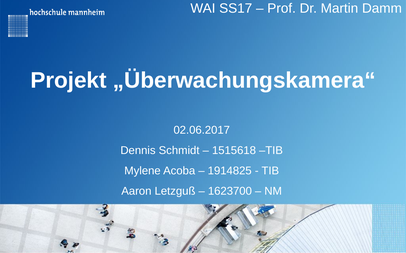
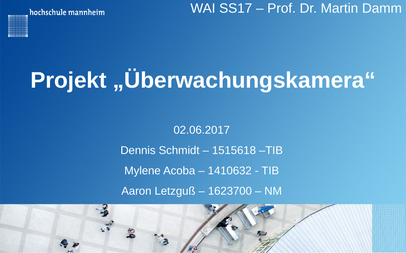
1914825: 1914825 -> 1410632
